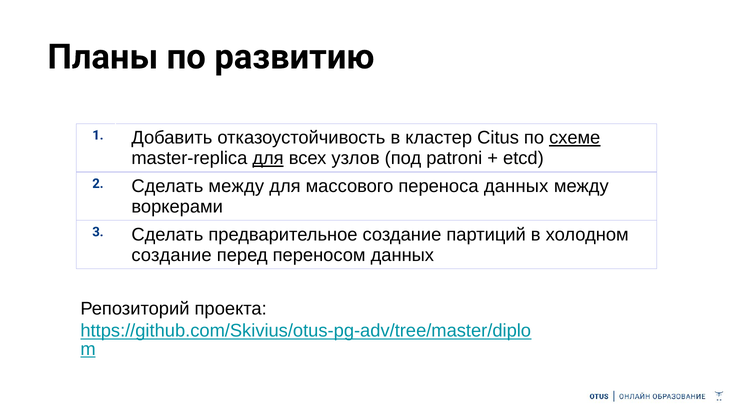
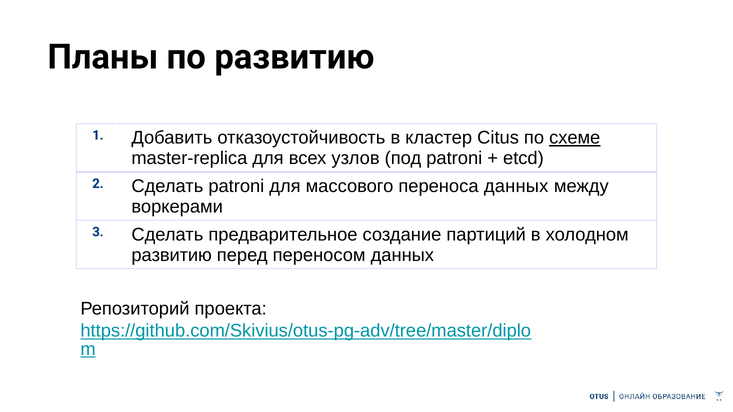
для at (268, 159) underline: present -> none
Сделать между: между -> patroni
создание at (172, 255): создание -> развитию
